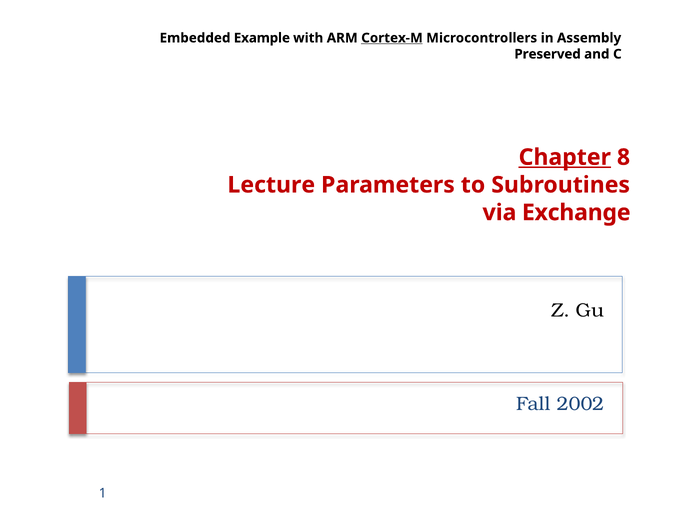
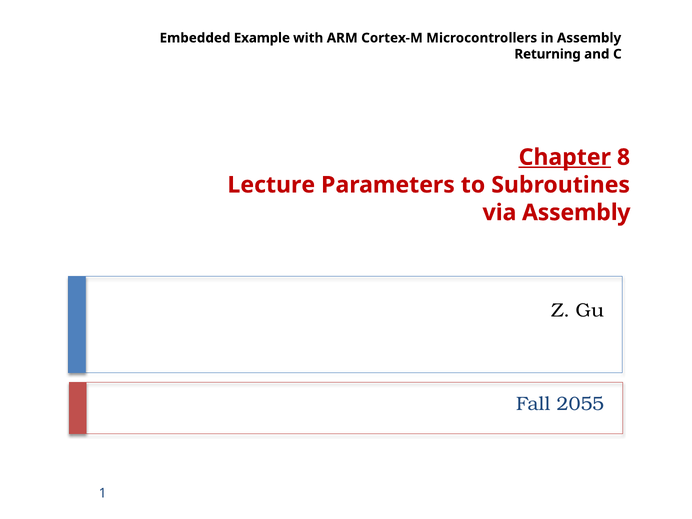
Cortex-M underline: present -> none
Preserved: Preserved -> Returning
via Exchange: Exchange -> Assembly
2002: 2002 -> 2055
